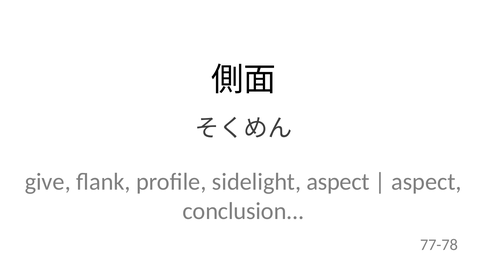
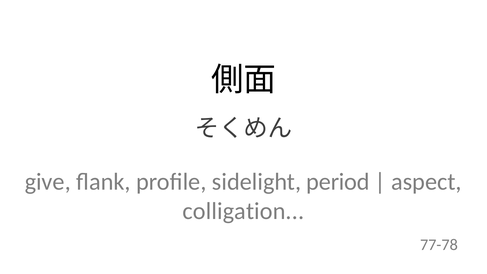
sidelight aspect: aspect -> period
conclusion: conclusion -> colligation
